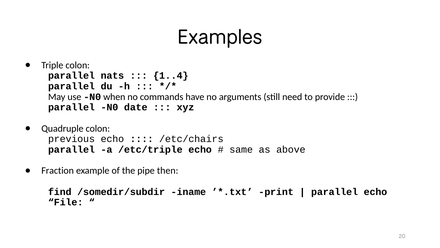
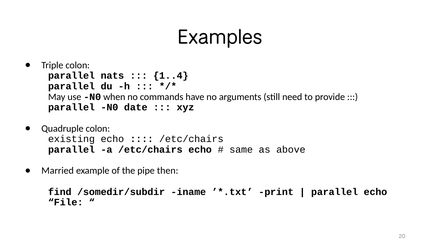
previous: previous -> existing
a /etc/triple: /etc/triple -> /etc/chairs
Fraction: Fraction -> Married
